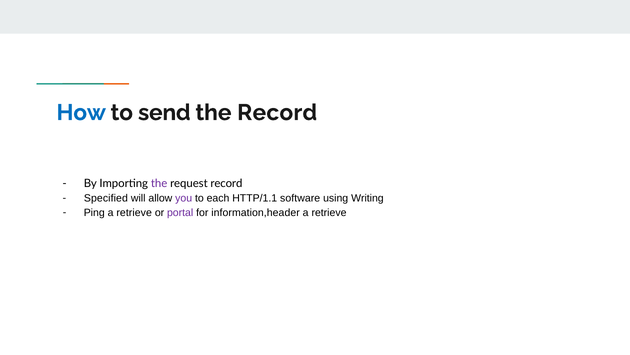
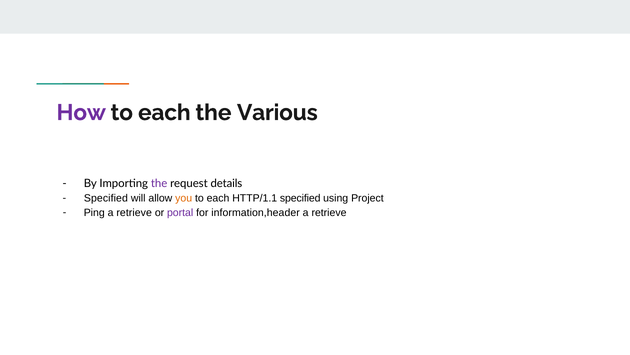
How colour: blue -> purple
send at (164, 112): send -> each
the Record: Record -> Various
request record: record -> details
you colour: purple -> orange
HTTP/1.1 software: software -> specified
Writing: Writing -> Project
